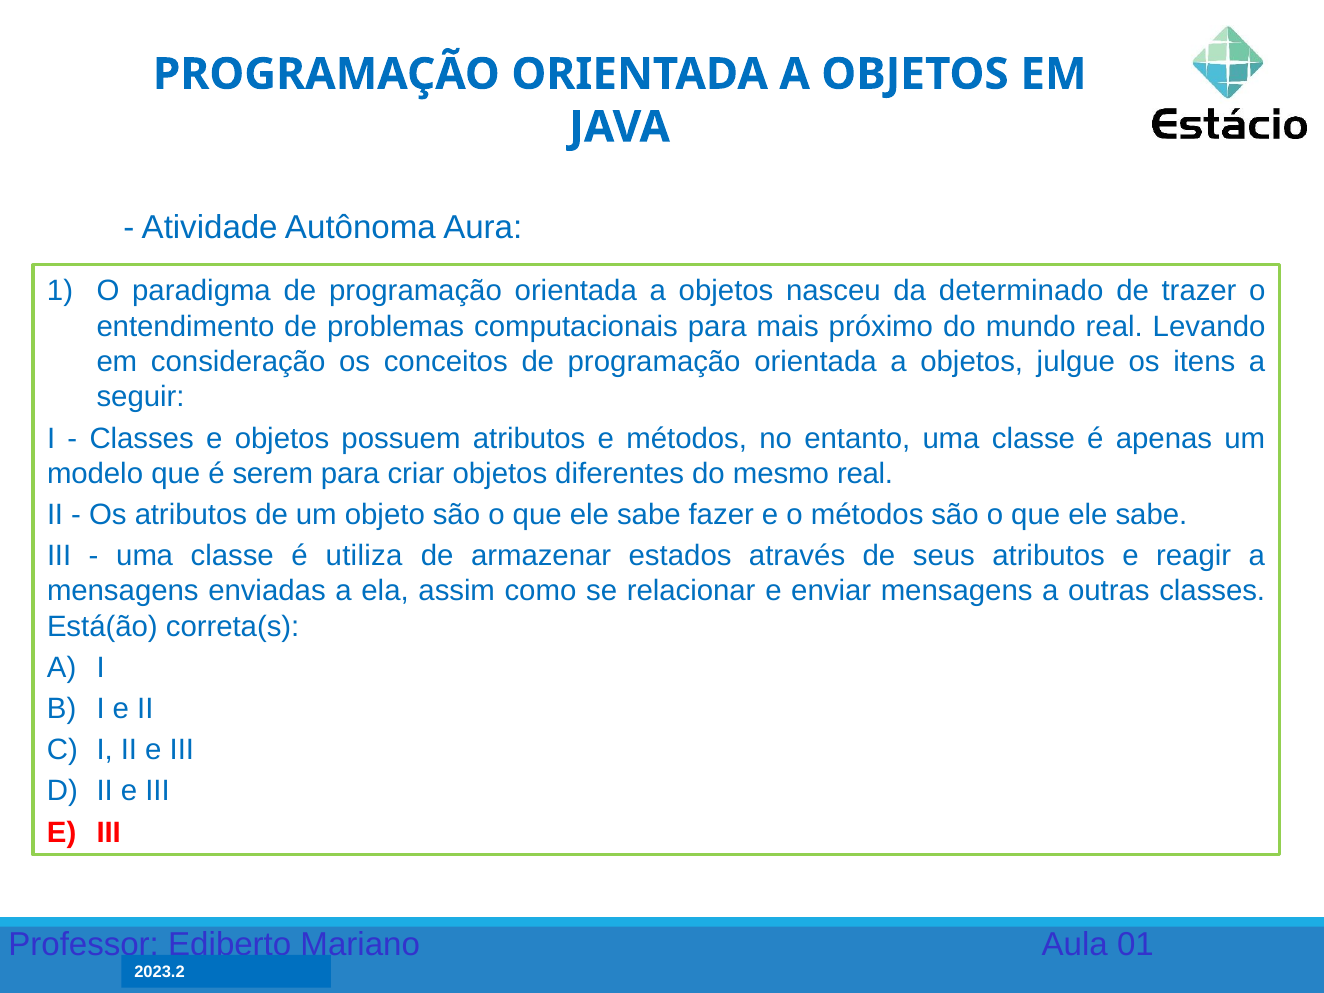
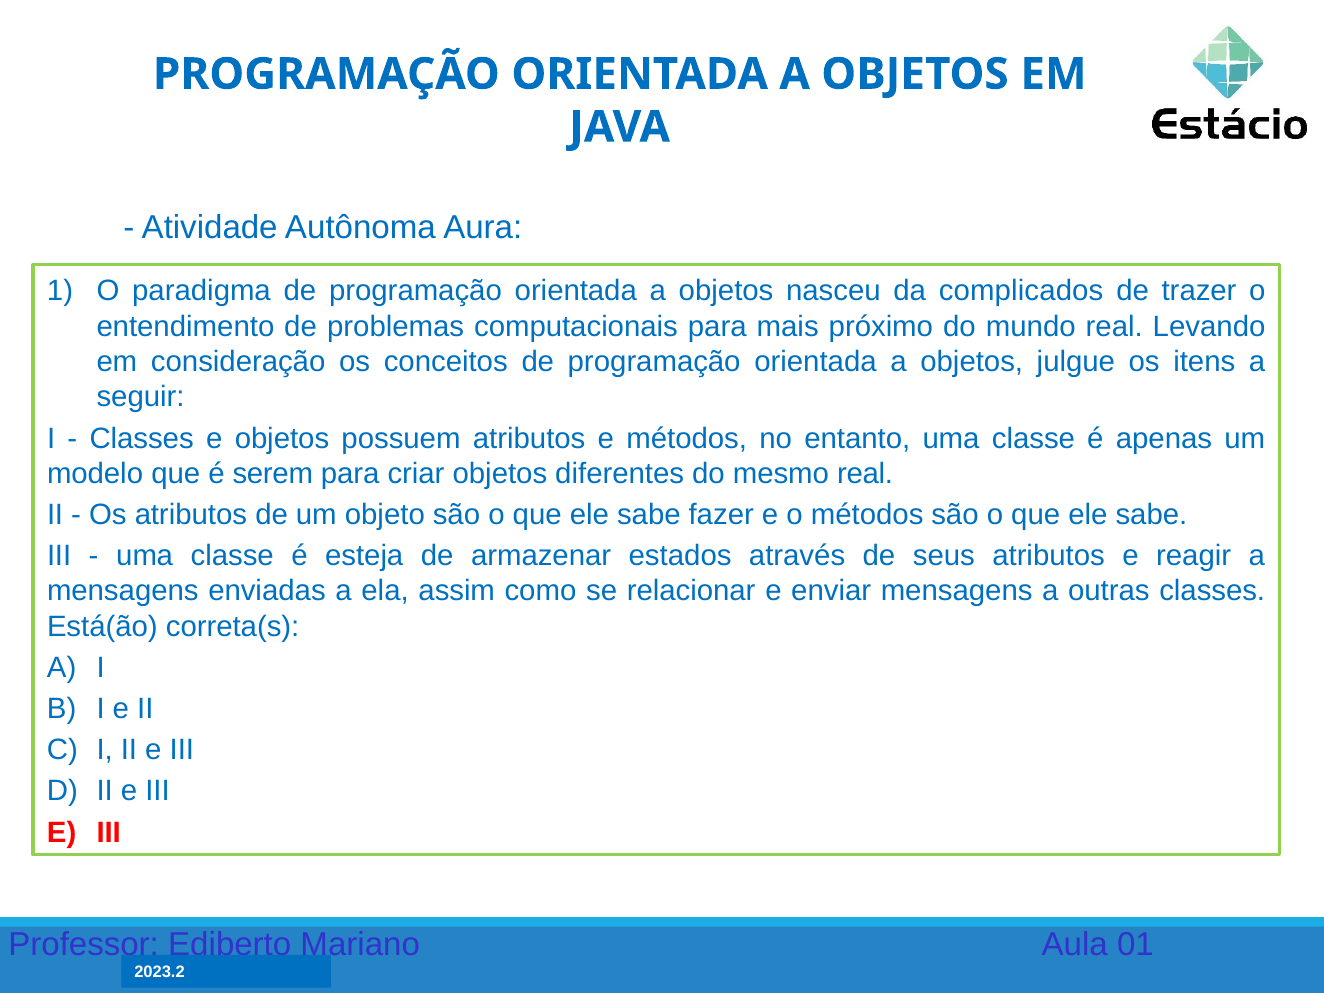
determinado: determinado -> complicados
utiliza: utiliza -> esteja
